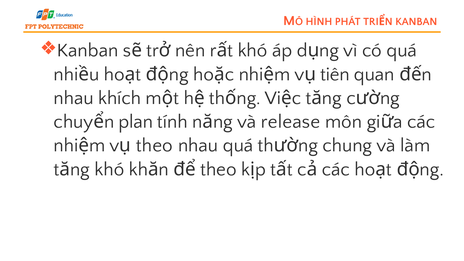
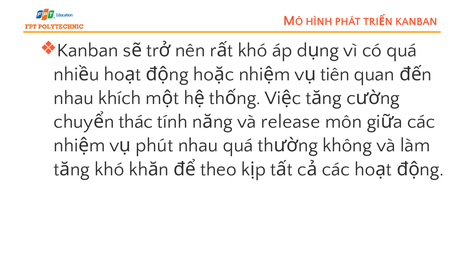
plan: plan -> thác
theo at (154, 145): theo -> phút
chung: chung -> không
